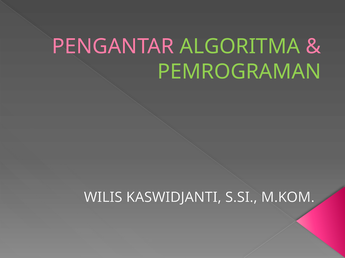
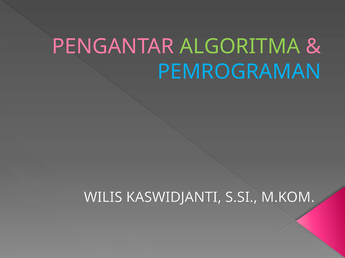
PEMROGRAMAN colour: light green -> light blue
